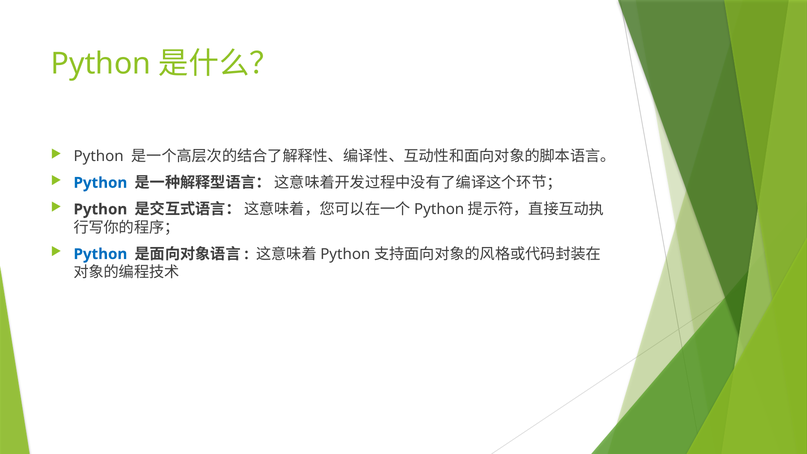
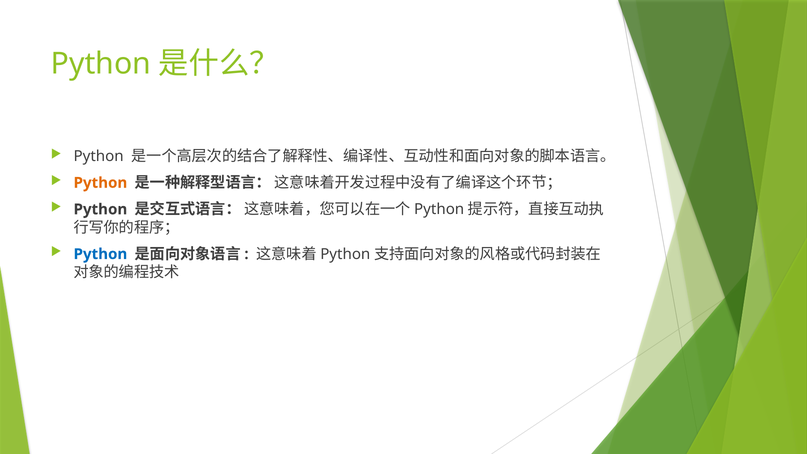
Python at (100, 183) colour: blue -> orange
